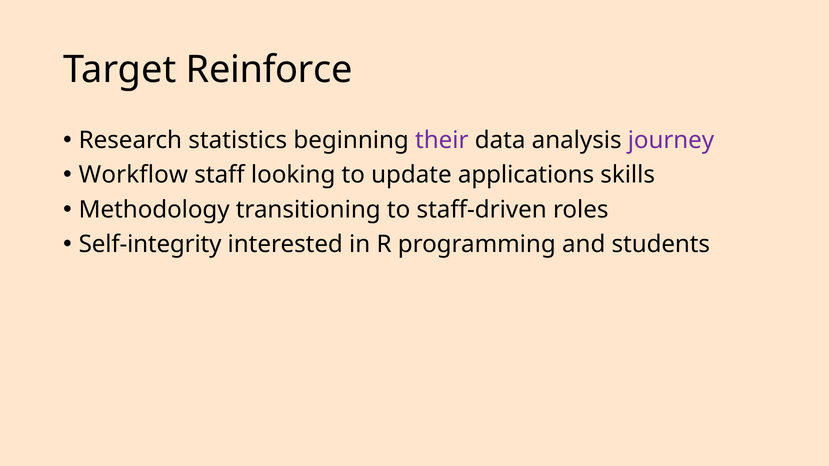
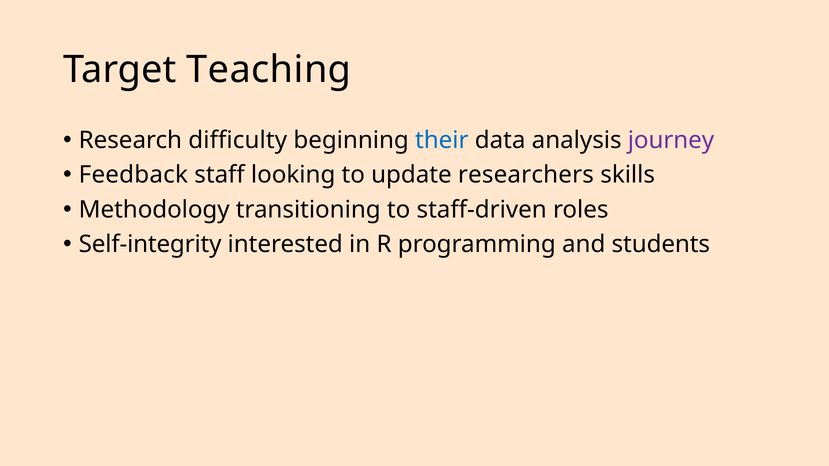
Reinforce: Reinforce -> Teaching
statistics: statistics -> difficulty
their colour: purple -> blue
Workflow: Workflow -> Feedback
applications: applications -> researchers
